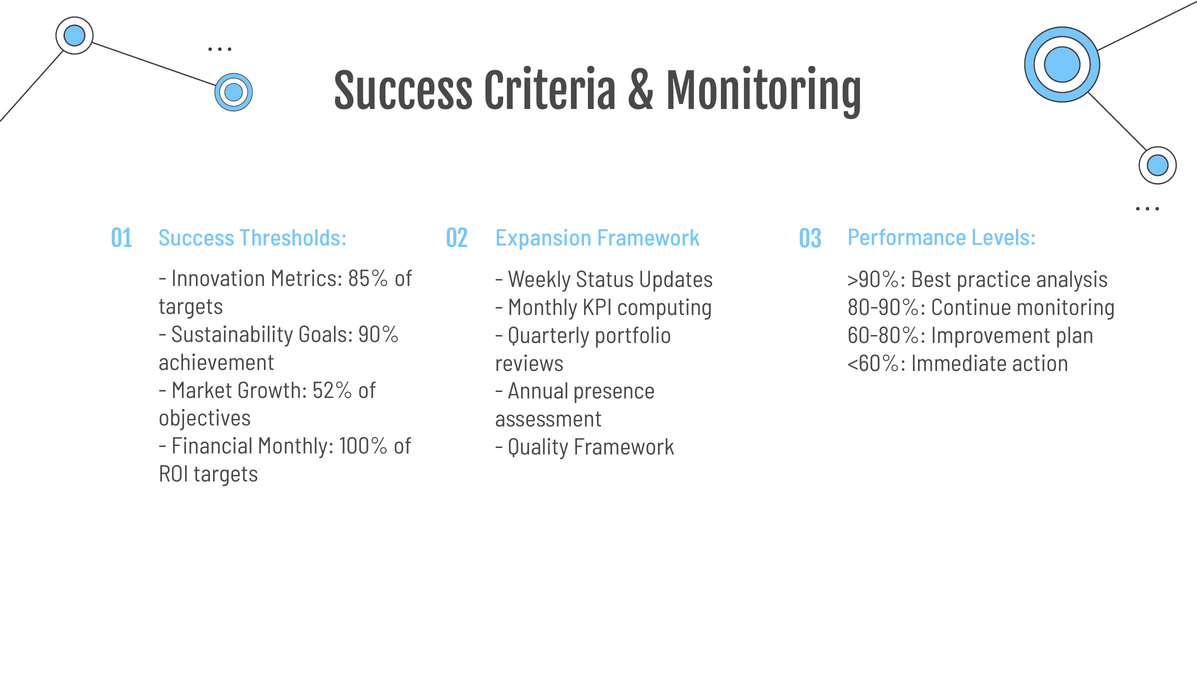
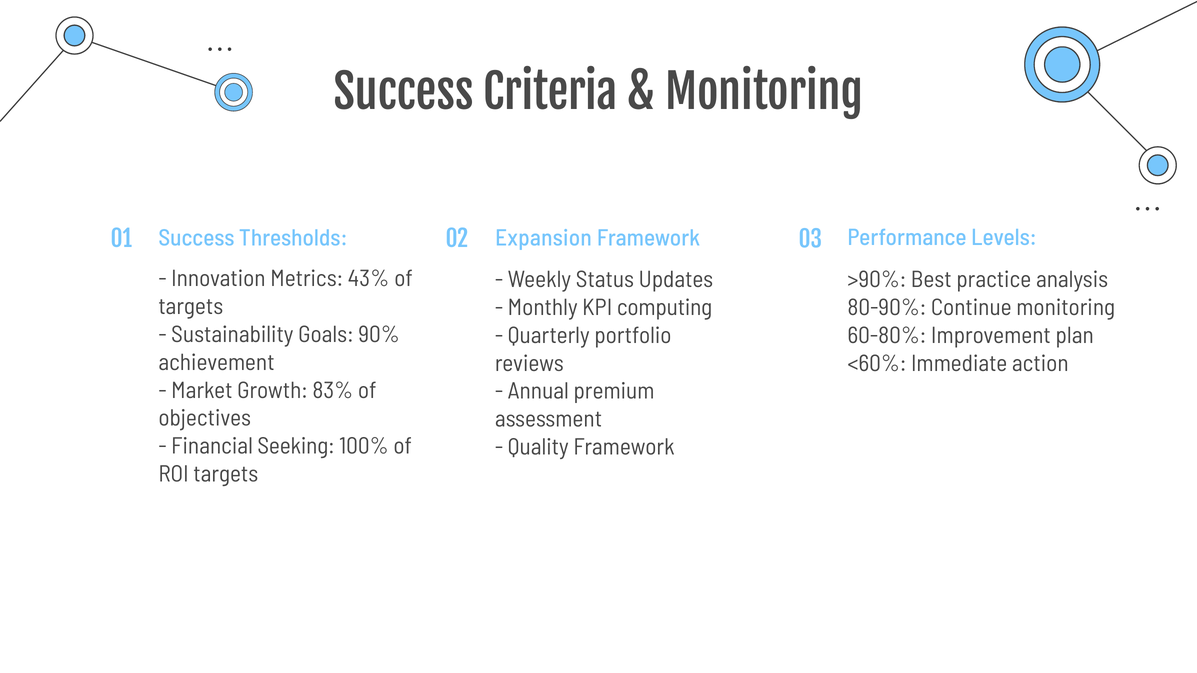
85%: 85% -> 43%
52%: 52% -> 83%
presence: presence -> premium
Financial Monthly: Monthly -> Seeking
